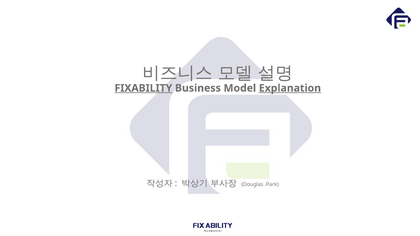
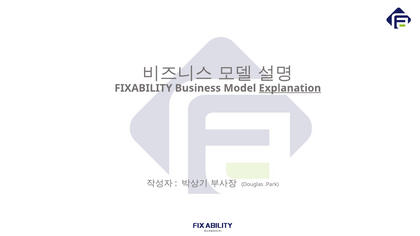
FIXABILITY underline: present -> none
